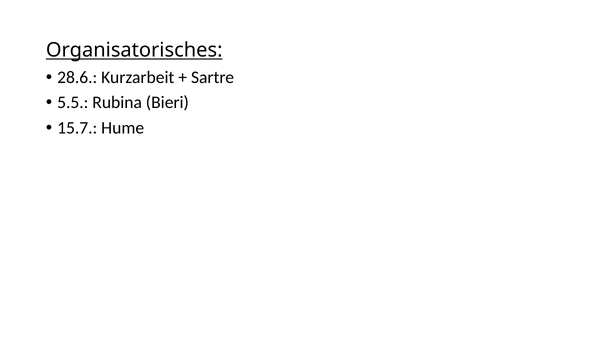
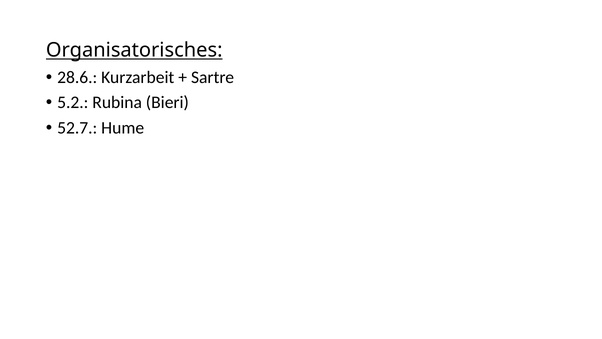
5.5: 5.5 -> 5.2
15.7: 15.7 -> 52.7
